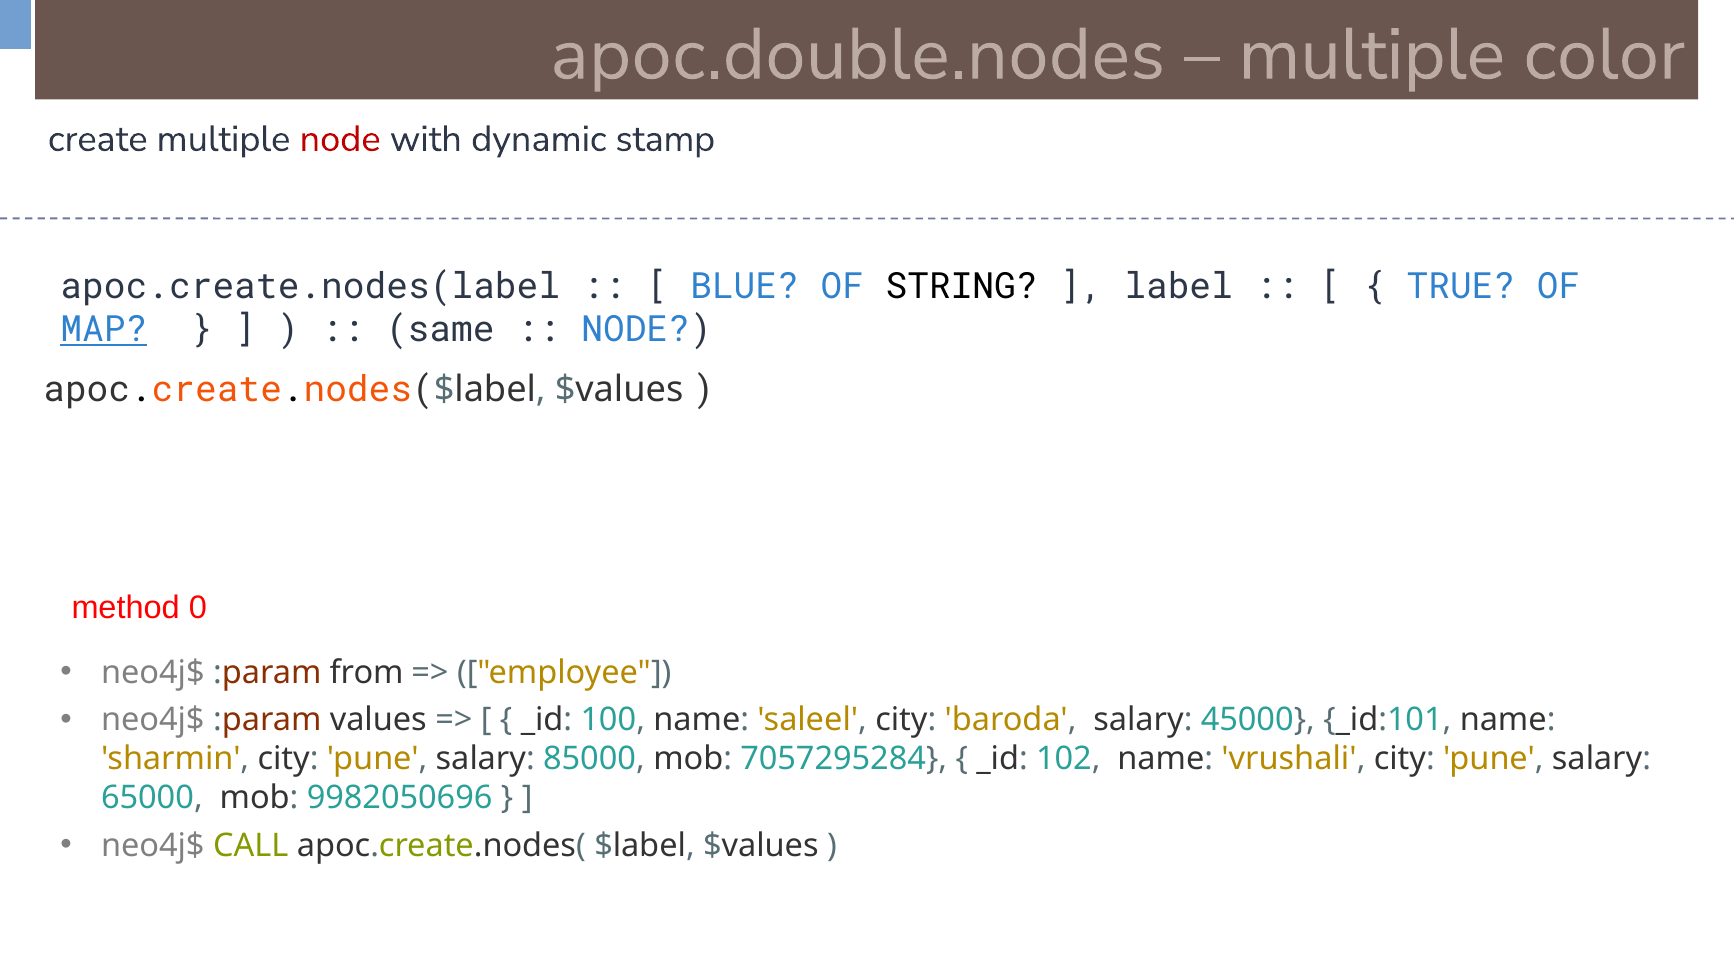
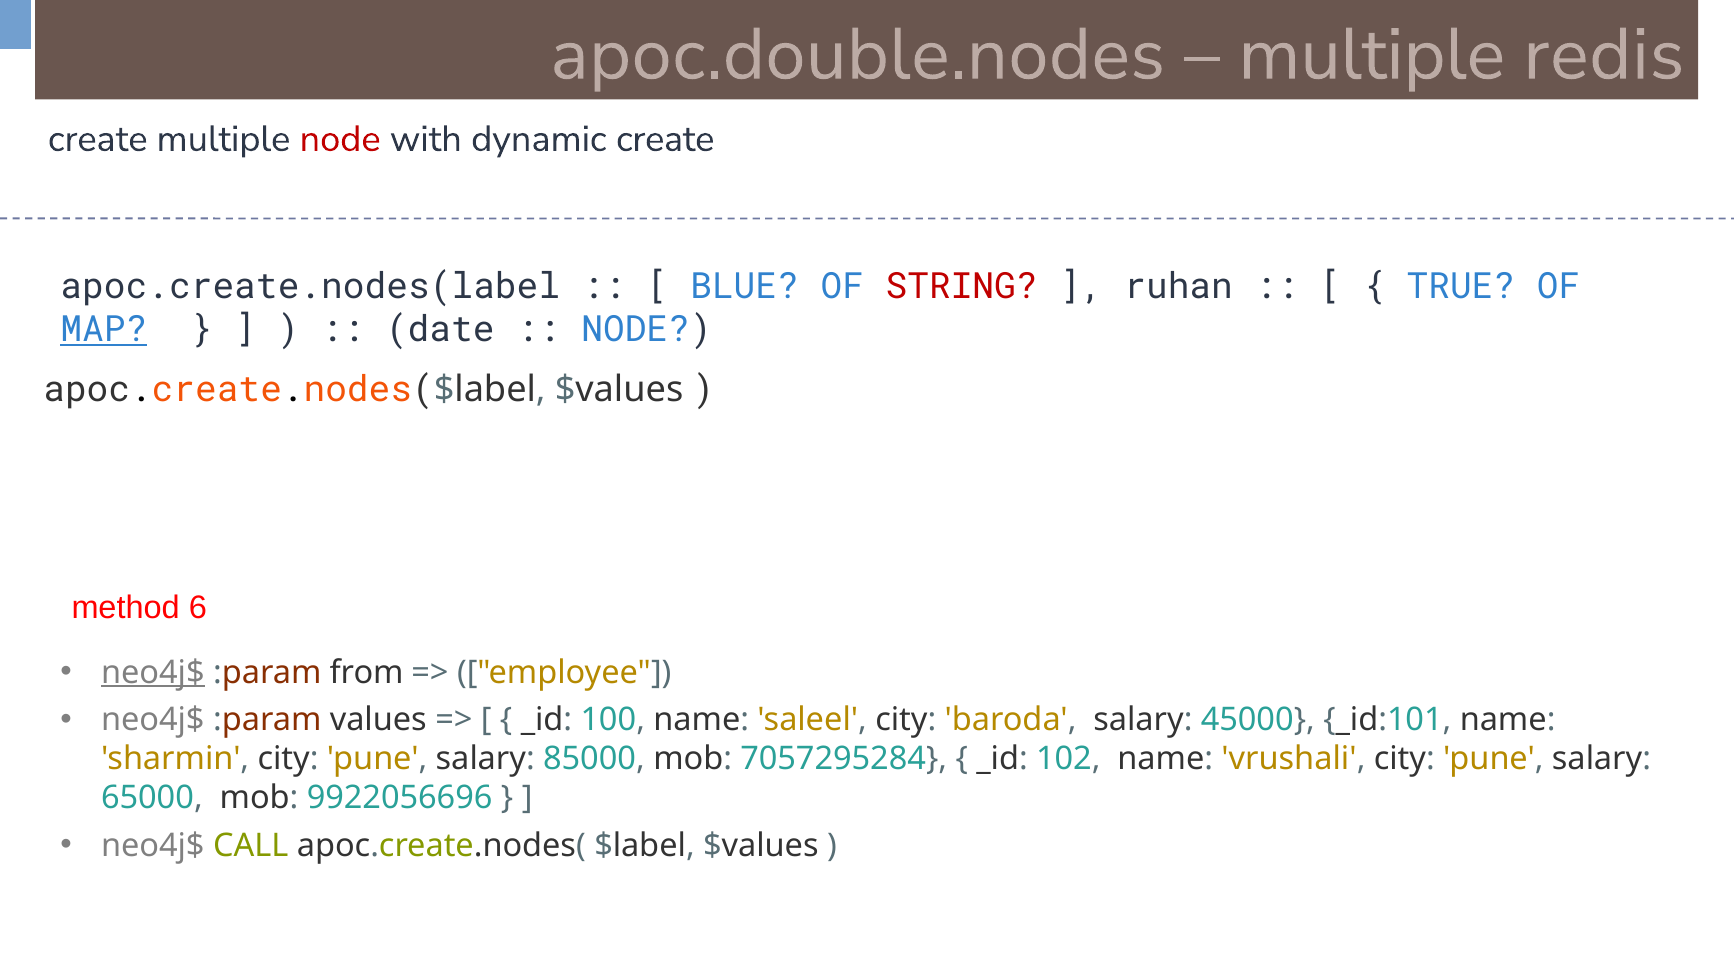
color: color -> redis
dynamic stamp: stamp -> create
STRING colour: black -> red
label: label -> ruhan
same: same -> date
0: 0 -> 6
neo4j$ at (153, 673) underline: none -> present
9982050696: 9982050696 -> 9922056696
